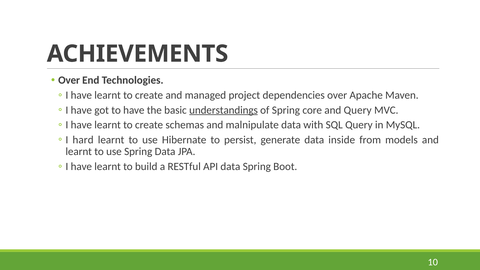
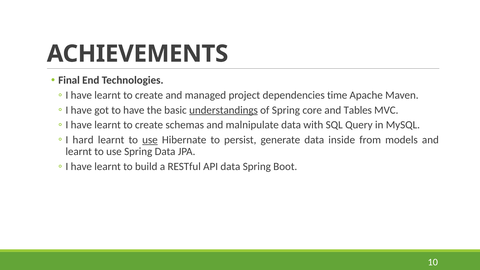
Over at (69, 80): Over -> Final
dependencies over: over -> time
and Query: Query -> Tables
use at (150, 140) underline: none -> present
